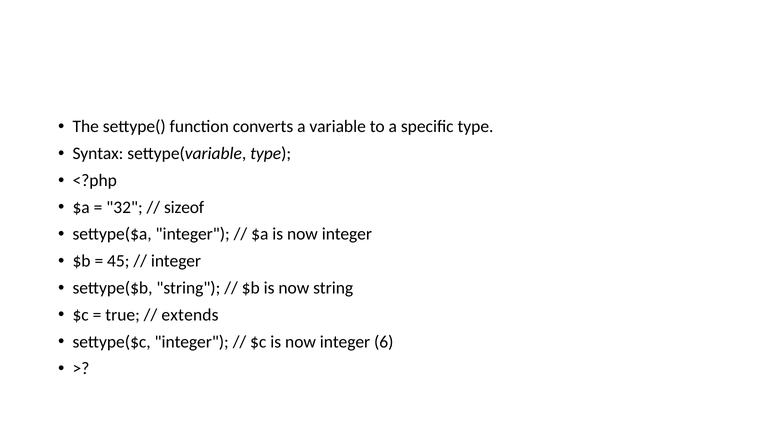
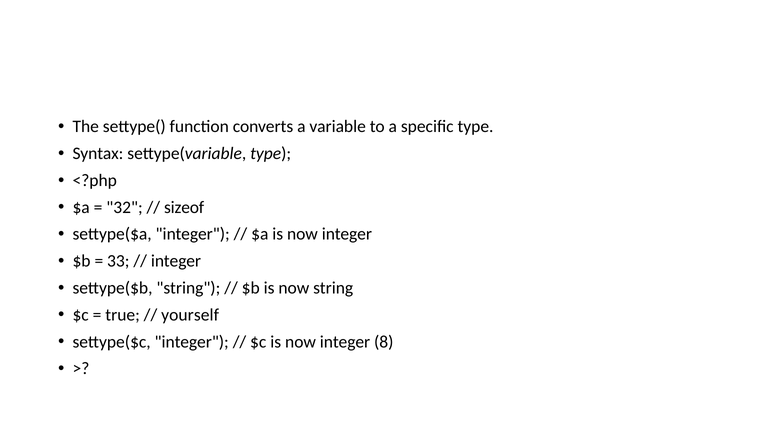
45: 45 -> 33
extends: extends -> yourself
6: 6 -> 8
